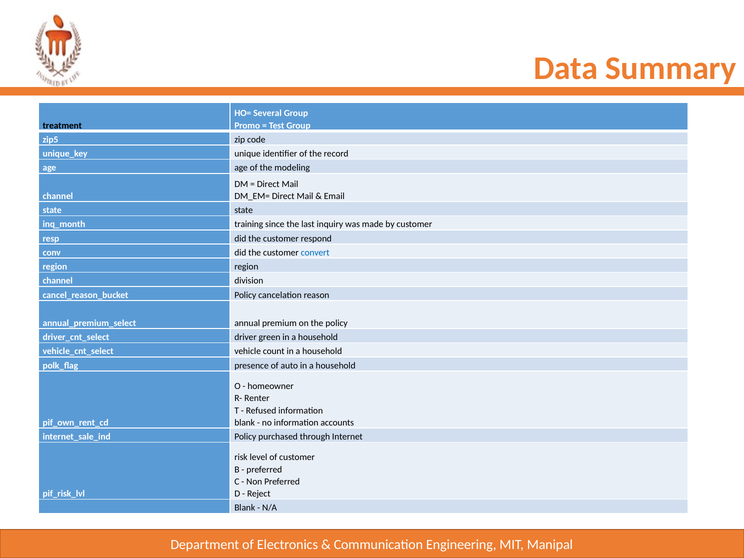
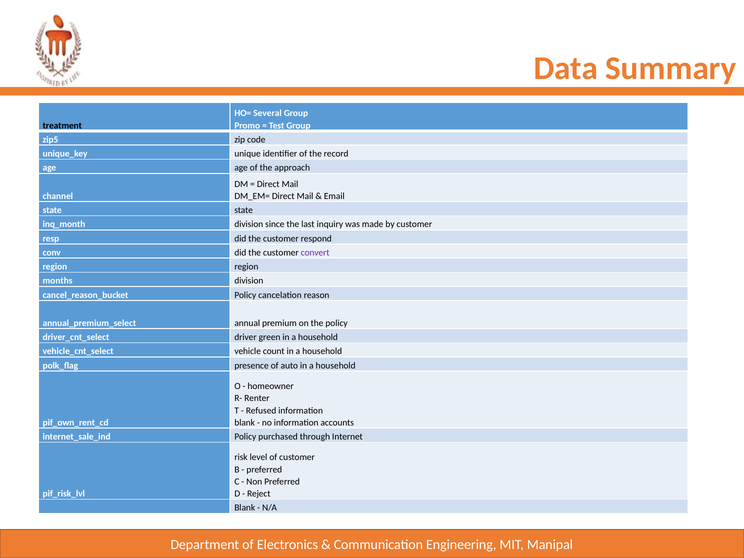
modeling: modeling -> approach
training at (249, 224): training -> division
convert colour: blue -> purple
channel at (58, 281): channel -> months
